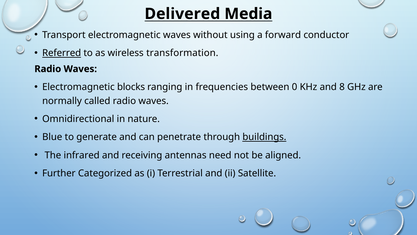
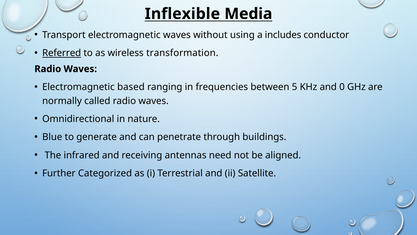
Delivered: Delivered -> Inflexible
forward: forward -> includes
blocks: blocks -> based
0: 0 -> 5
8: 8 -> 0
buildings underline: present -> none
